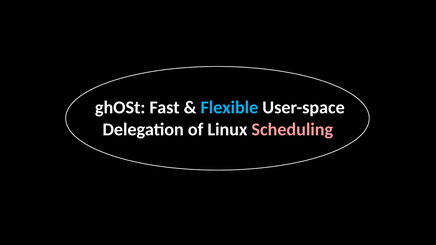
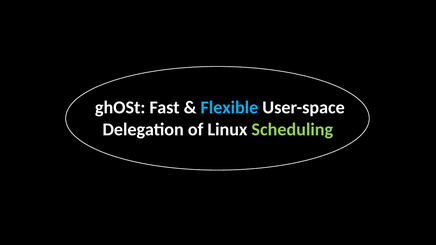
Scheduling colour: pink -> light green
